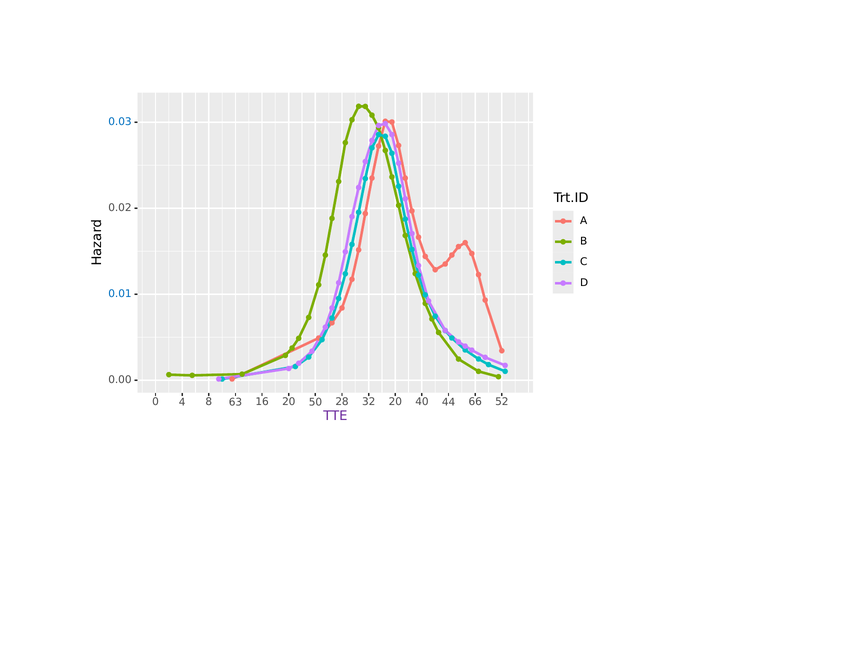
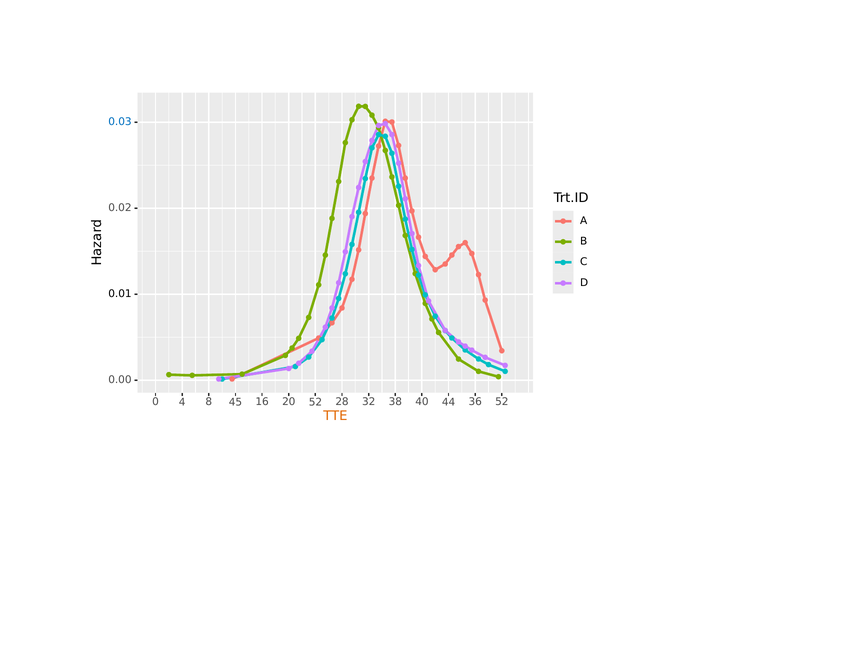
0.01 colour: blue -> black
63: 63 -> 45
20 50: 50 -> 52
32 20: 20 -> 38
66: 66 -> 36
TTE colour: purple -> orange
